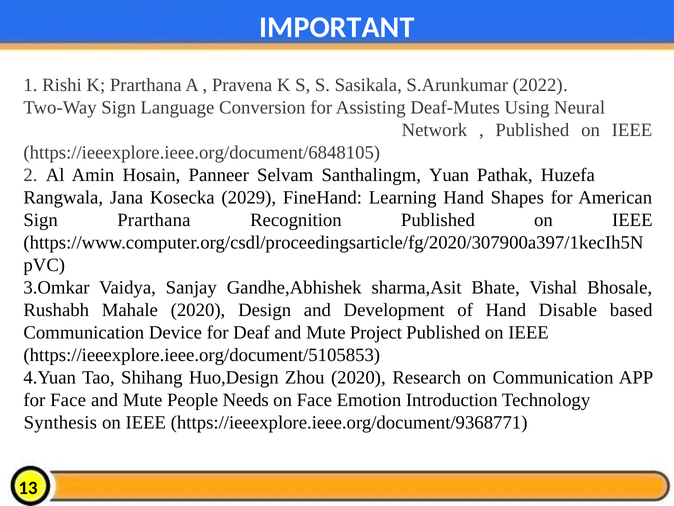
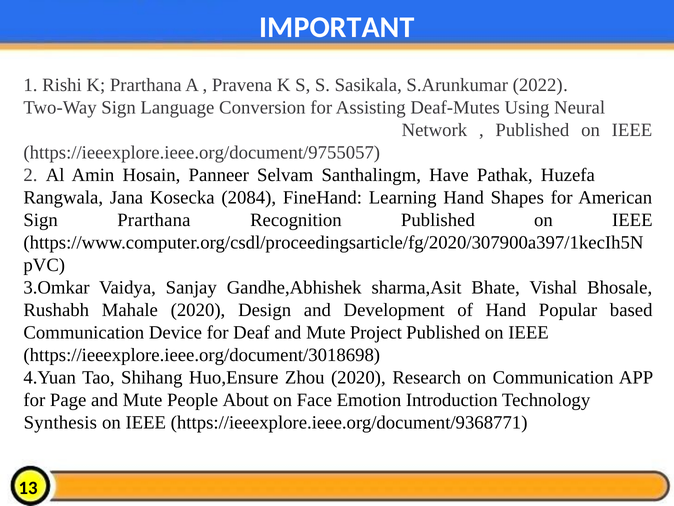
https://ieeexplore.ieee.org/document/6848105: https://ieeexplore.ieee.org/document/6848105 -> https://ieeexplore.ieee.org/document/9755057
Yuan: Yuan -> Have
2029: 2029 -> 2084
Disable: Disable -> Popular
https://ieeexplore.ieee.org/document/5105853: https://ieeexplore.ieee.org/document/5105853 -> https://ieeexplore.ieee.org/document/3018698
Huo,Design: Huo,Design -> Huo,Ensure
for Face: Face -> Page
Needs: Needs -> About
